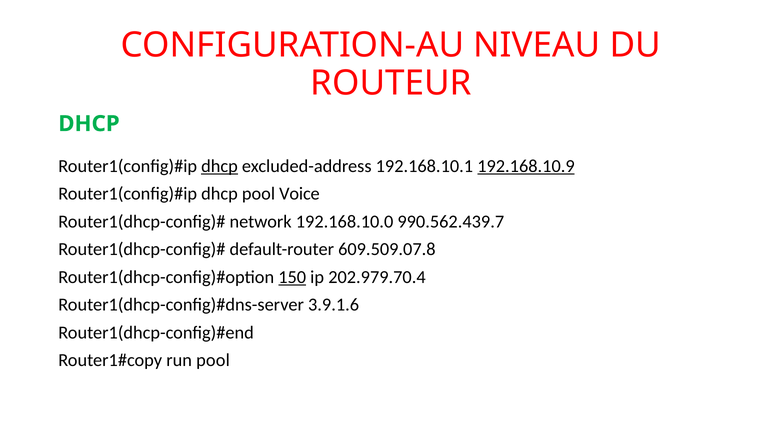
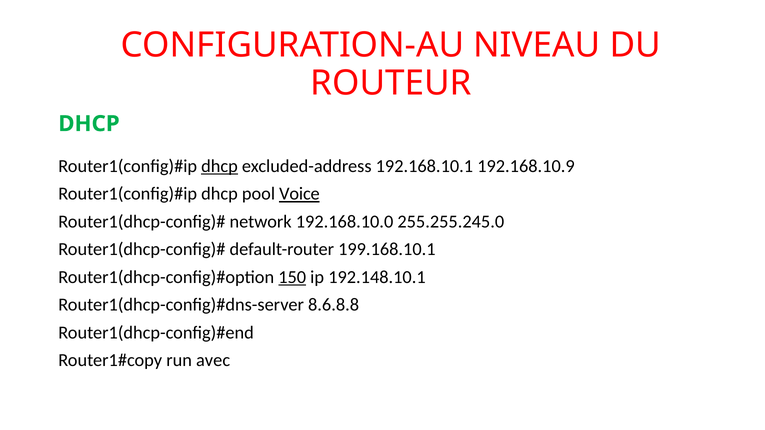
192.168.10.9 underline: present -> none
Voice underline: none -> present
990.562.439.7: 990.562.439.7 -> 255.255.245.0
609.509.07.8: 609.509.07.8 -> 199.168.10.1
202.979.70.4: 202.979.70.4 -> 192.148.10.1
3.9.1.6: 3.9.1.6 -> 8.6.8.8
run pool: pool -> avec
